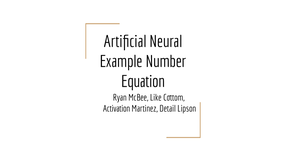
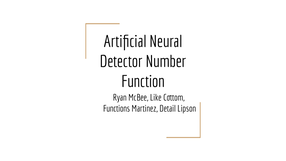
Example: Example -> Detector
Equation: Equation -> Function
Activation: Activation -> Functions
